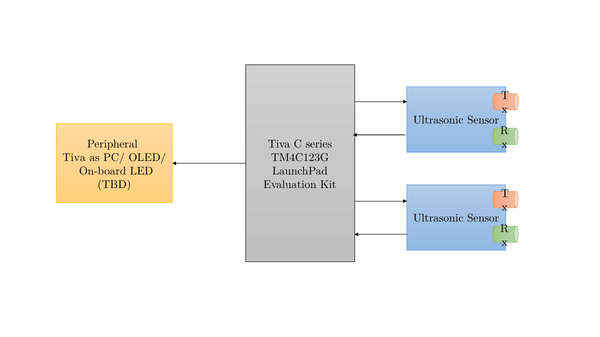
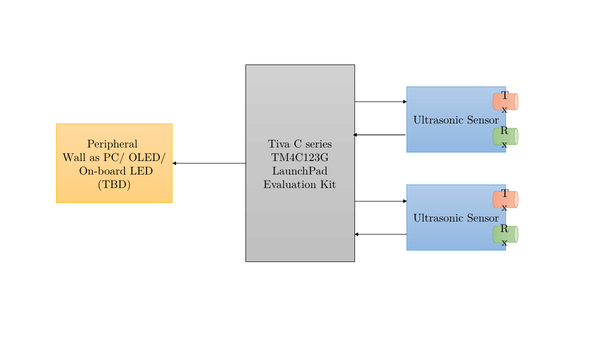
Tiva at (74, 158): Tiva -> Wall
